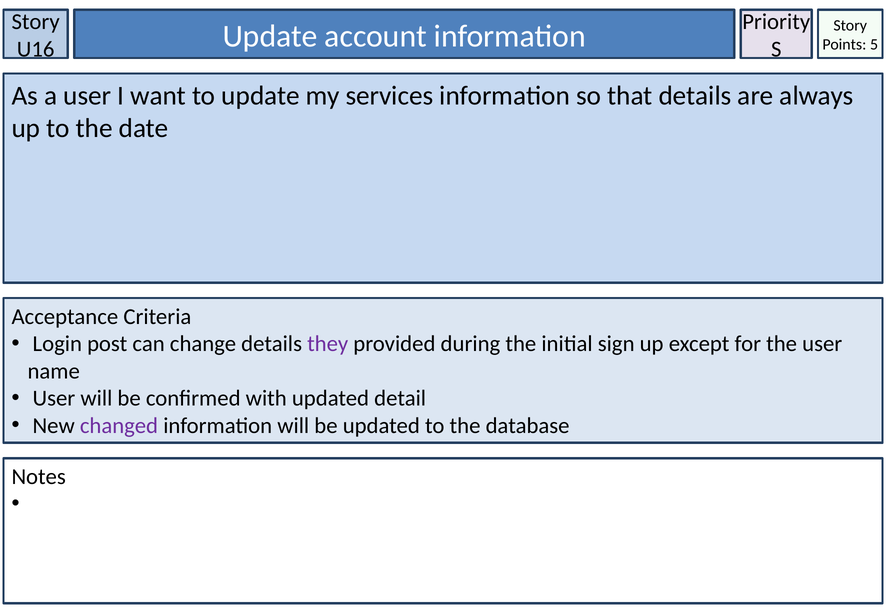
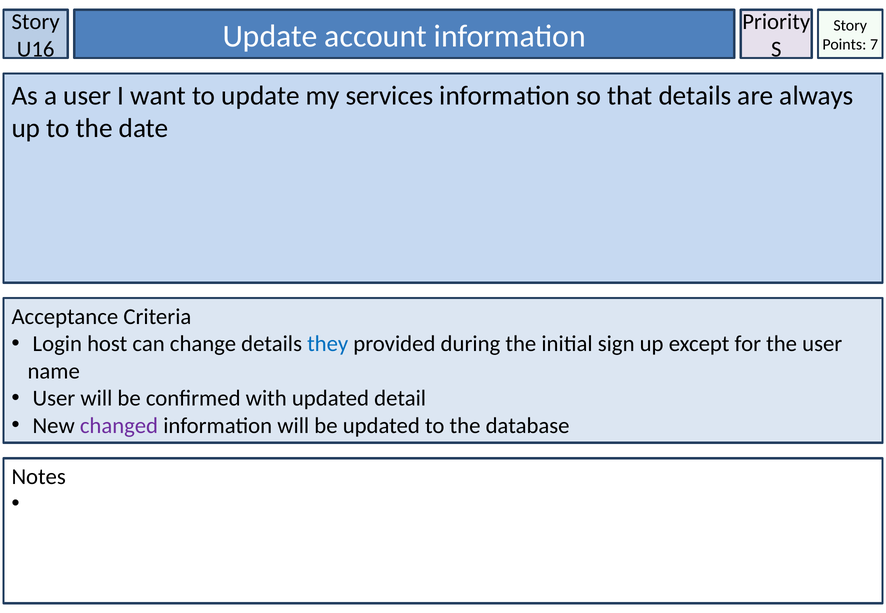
5: 5 -> 7
post: post -> host
they colour: purple -> blue
